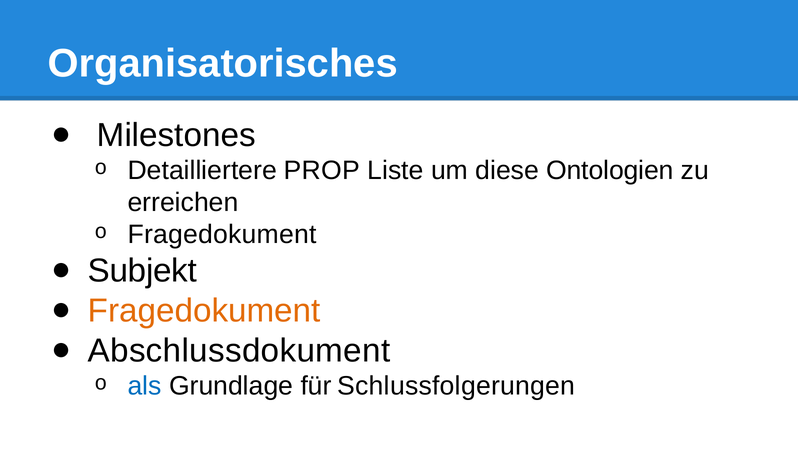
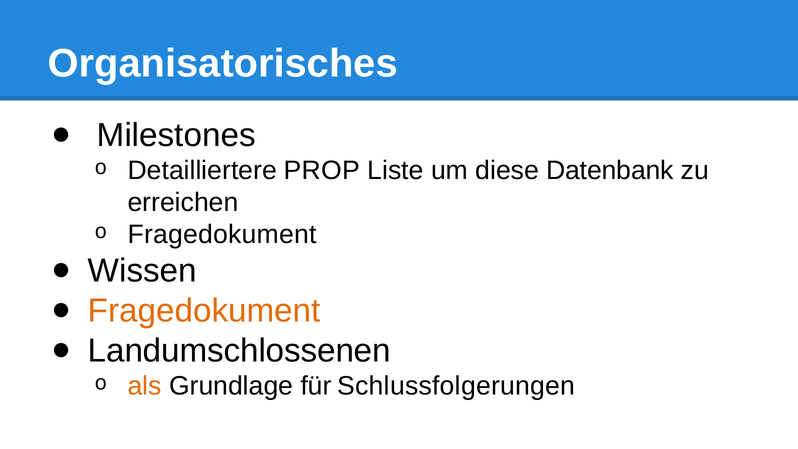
Ontologien: Ontologien -> Datenbank
Subjekt: Subjekt -> Wissen
Abschlussdokument: Abschlussdokument -> Landumschlossenen
als colour: blue -> orange
